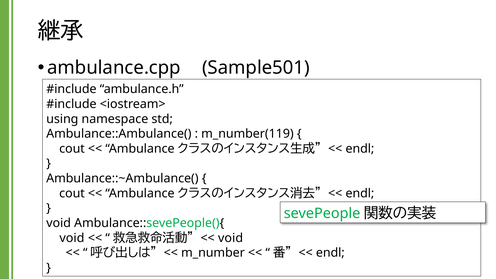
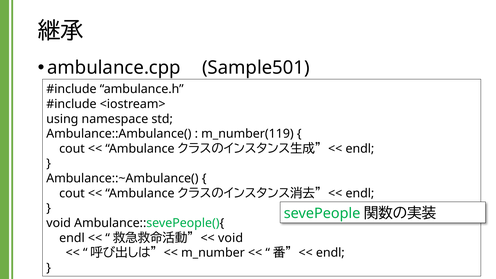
void at (72, 238): void -> endl
